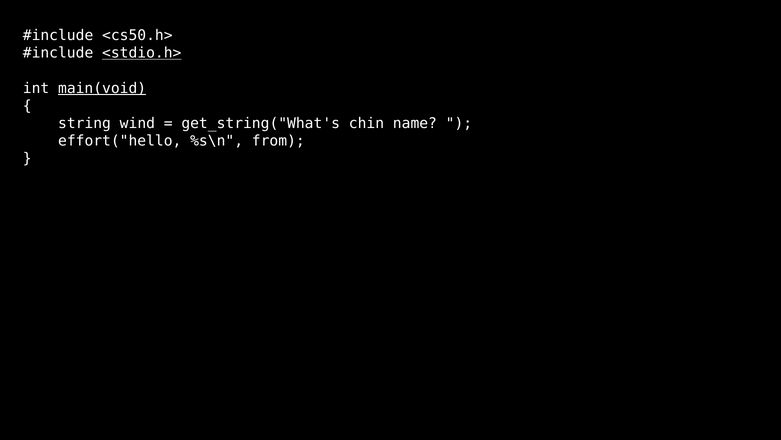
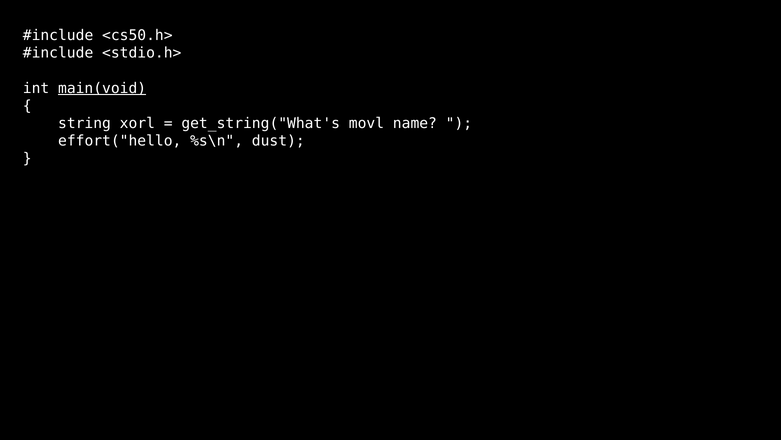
<stdio.h> underline: present -> none
wind: wind -> xorl
chin: chin -> movl
from: from -> dust
